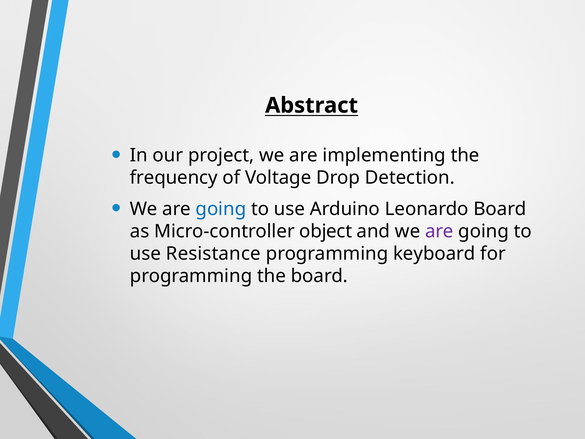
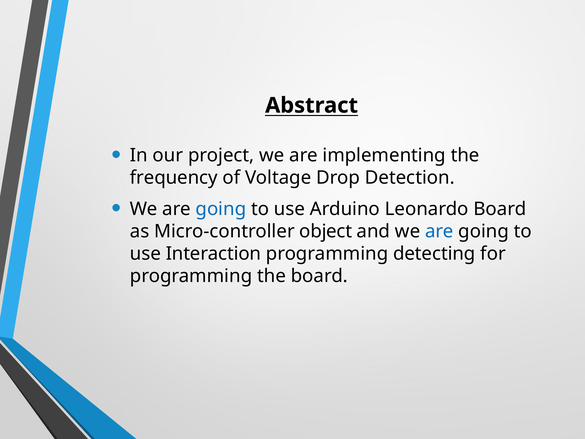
are at (439, 231) colour: purple -> blue
Resistance: Resistance -> Interaction
keyboard: keyboard -> detecting
